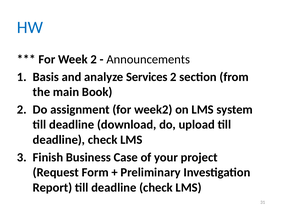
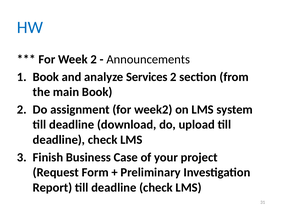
Basis at (46, 77): Basis -> Book
